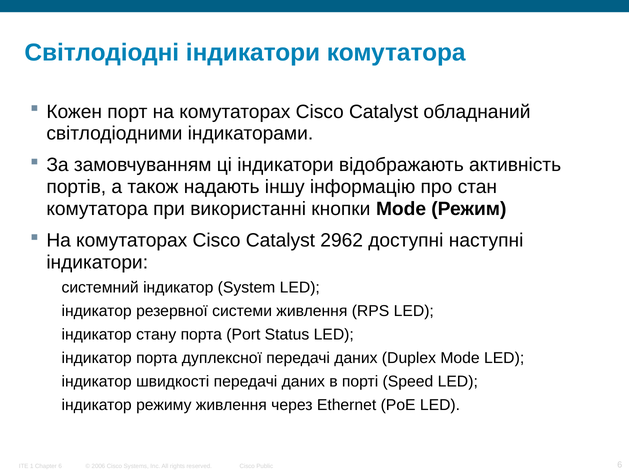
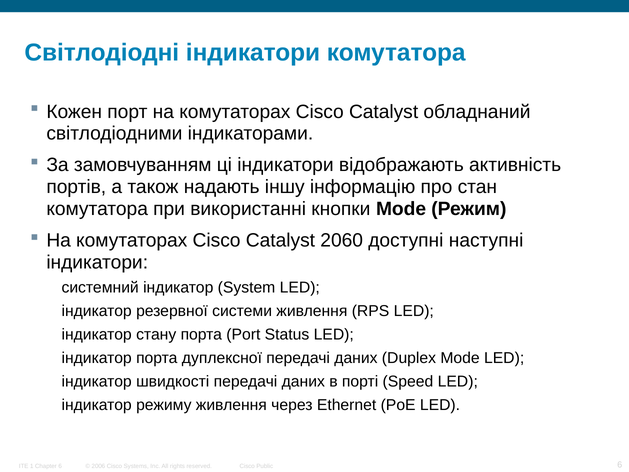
2962: 2962 -> 2060
